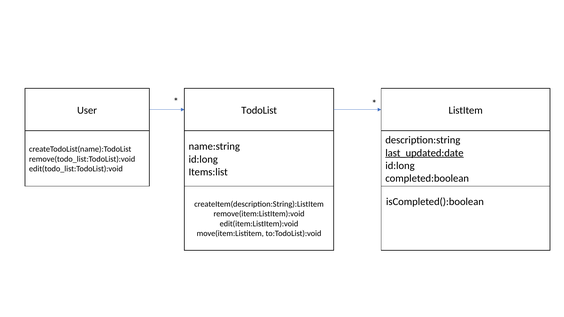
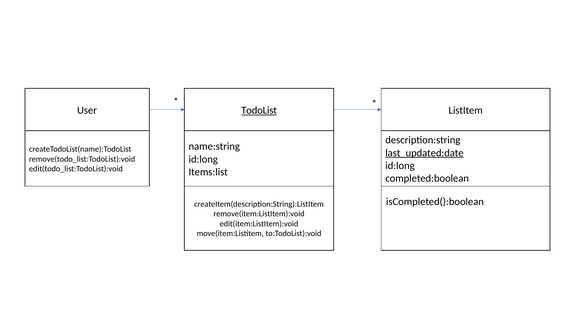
TodoList underline: none -> present
